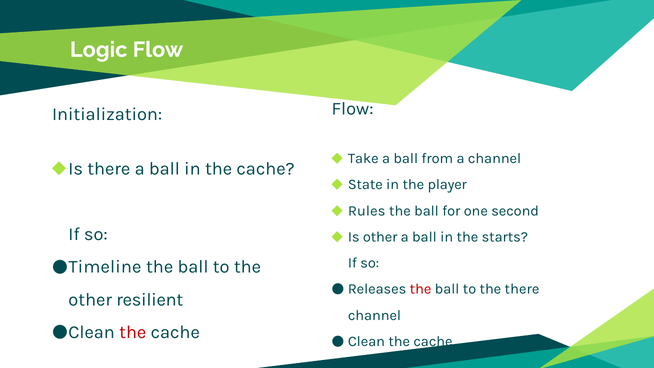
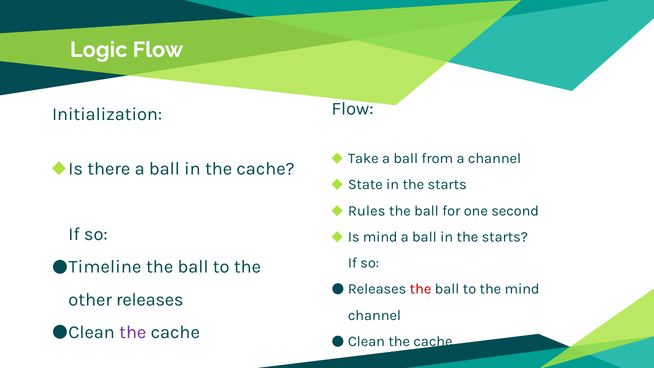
player at (447, 185): player -> starts
Is other: other -> mind
the there: there -> mind
other resilient: resilient -> releases
the at (133, 332) colour: red -> purple
